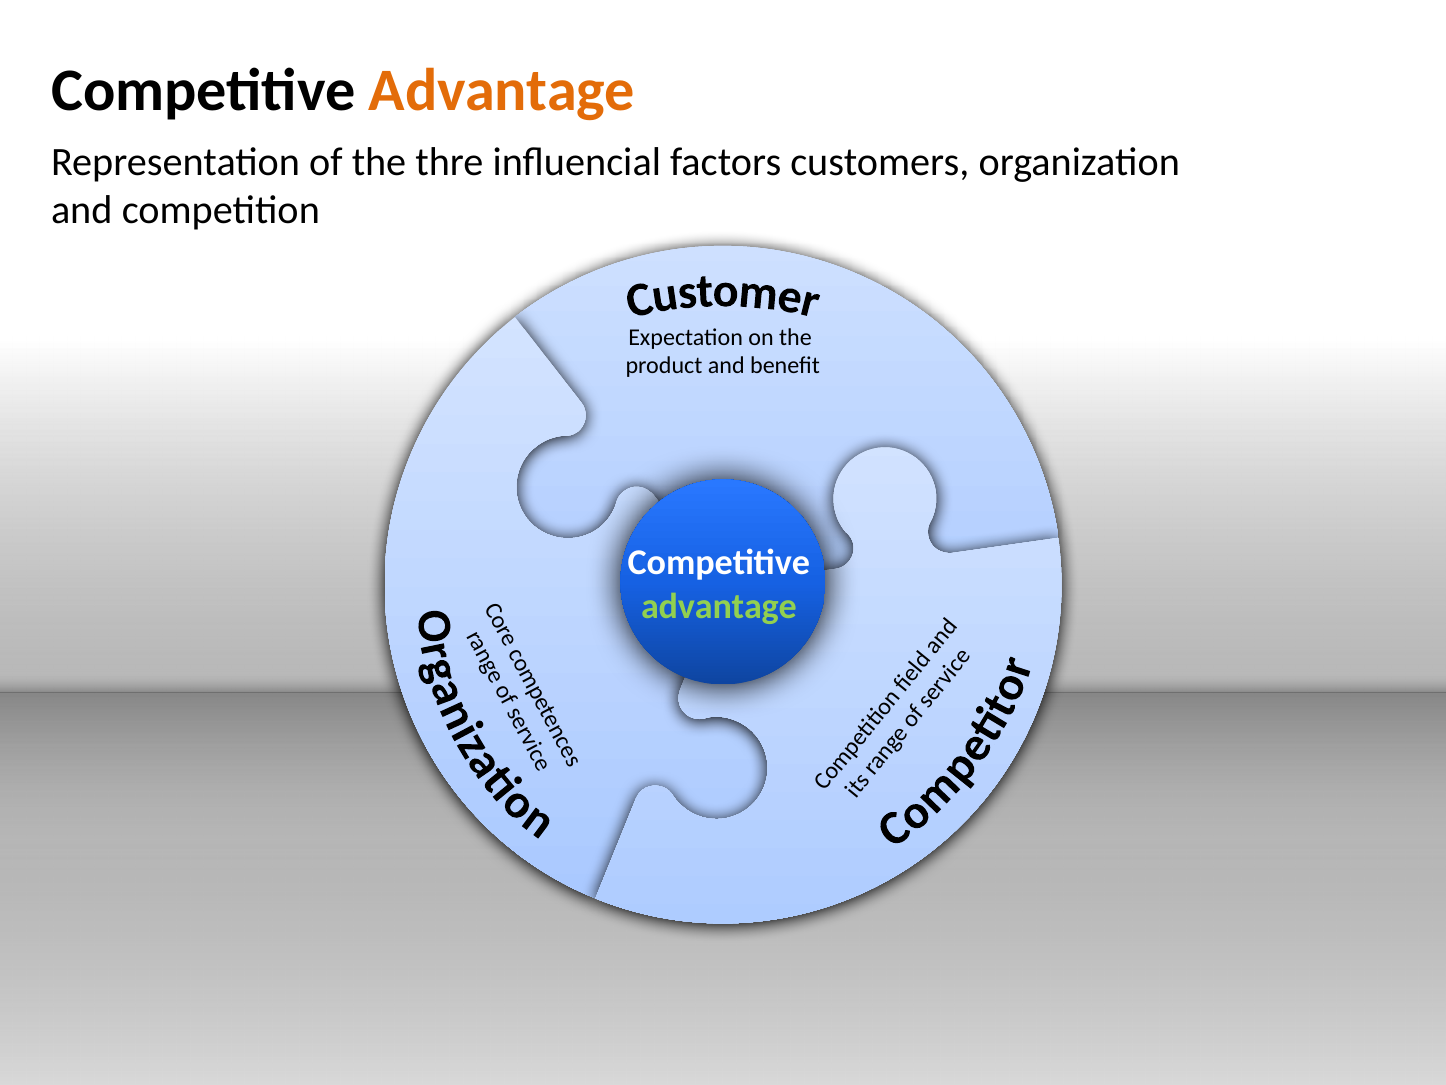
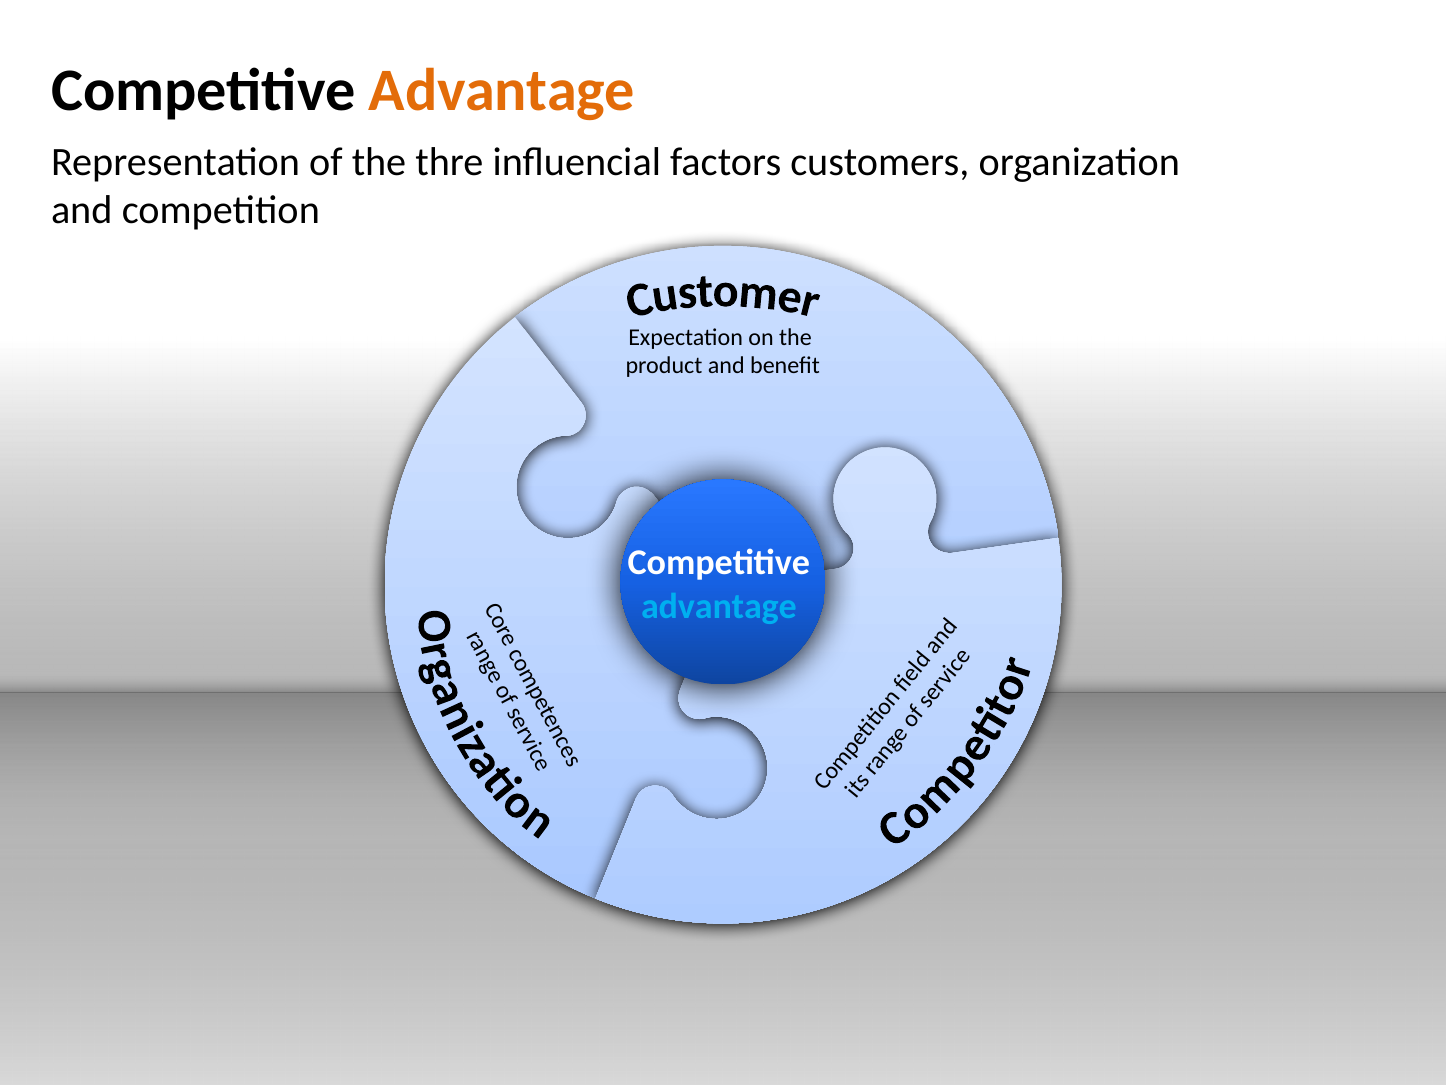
advantage at (719, 606) colour: light green -> light blue
